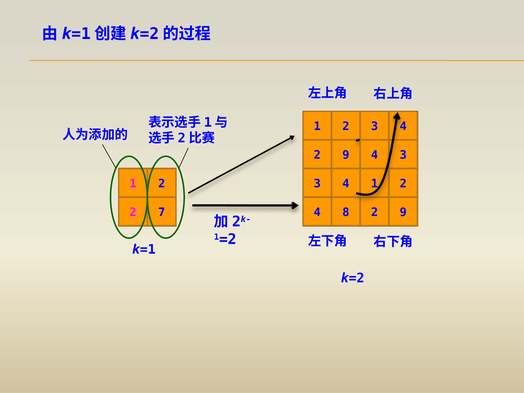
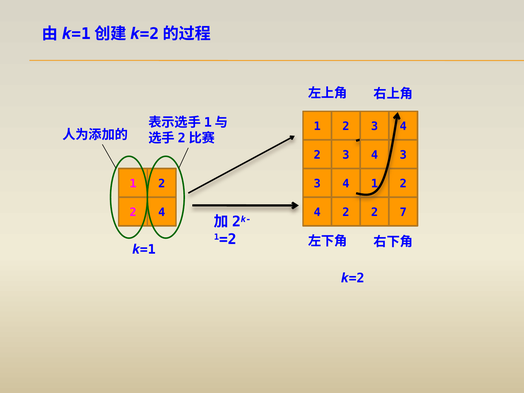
9 at (346, 155): 9 -> 3
2 7: 7 -> 4
4 8: 8 -> 2
9 at (403, 212): 9 -> 7
